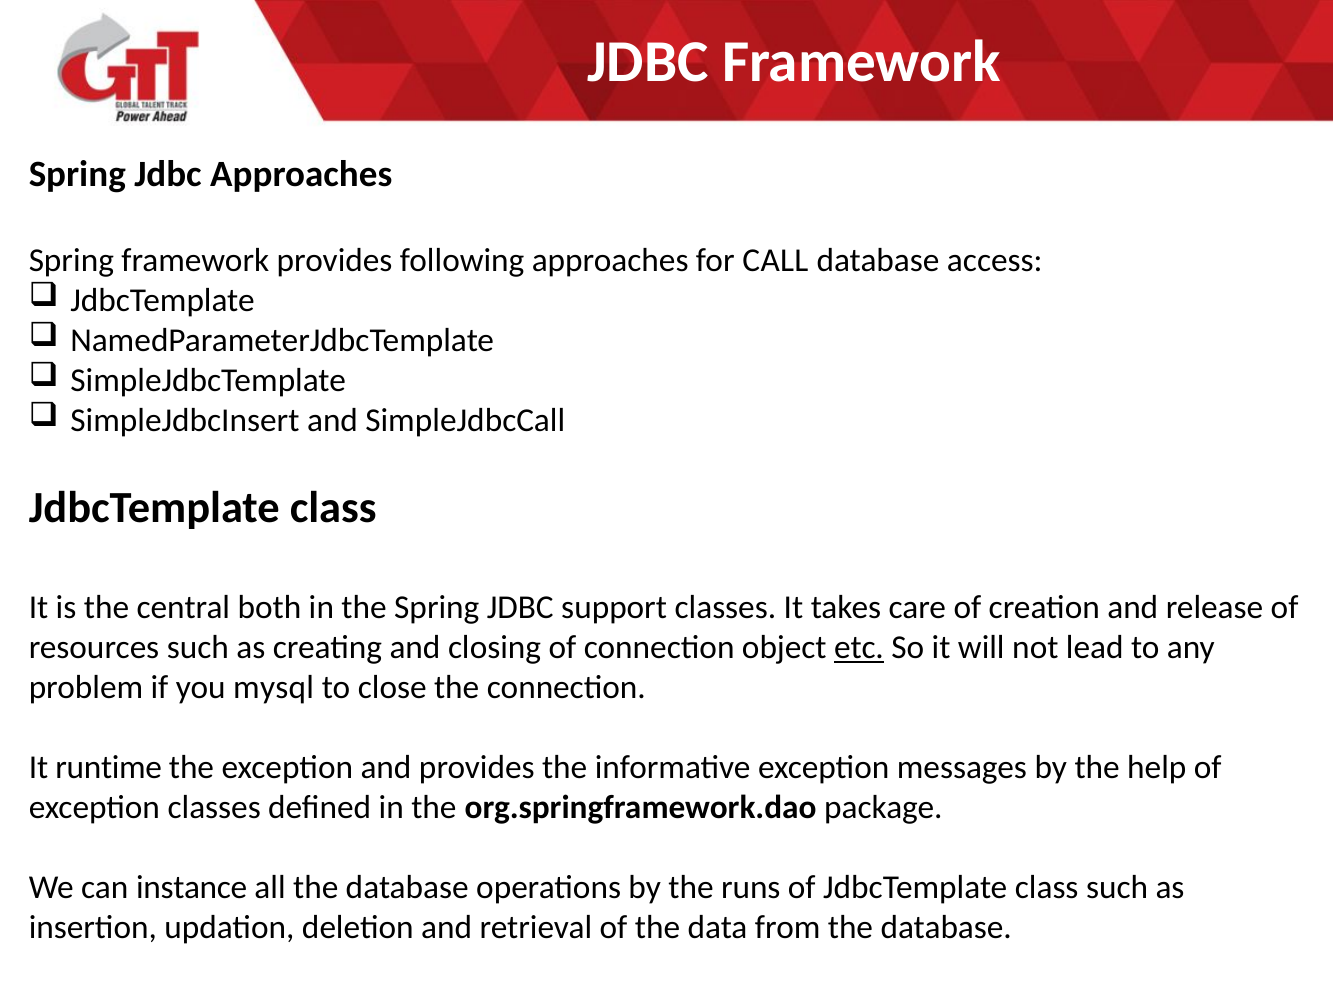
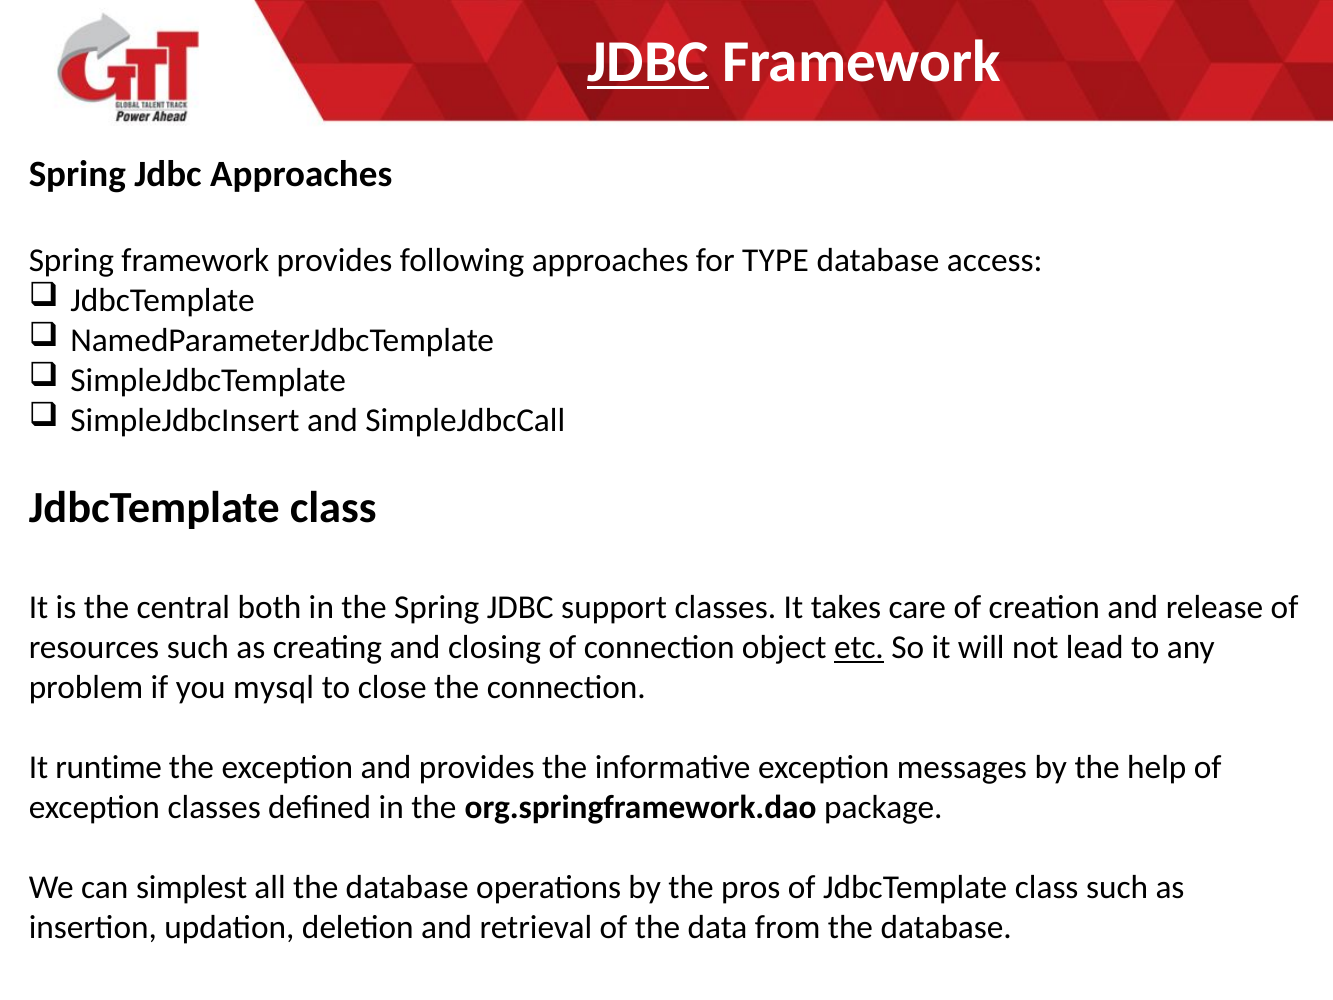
JDBC at (648, 62) underline: none -> present
CALL: CALL -> TYPE
instance: instance -> simplest
runs: runs -> pros
